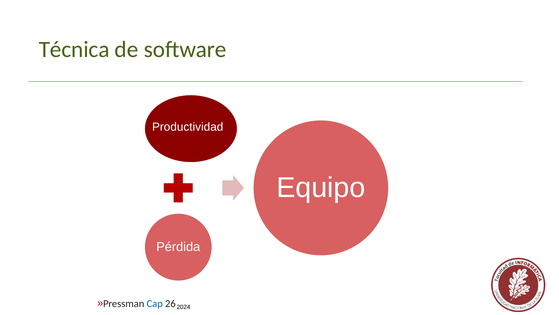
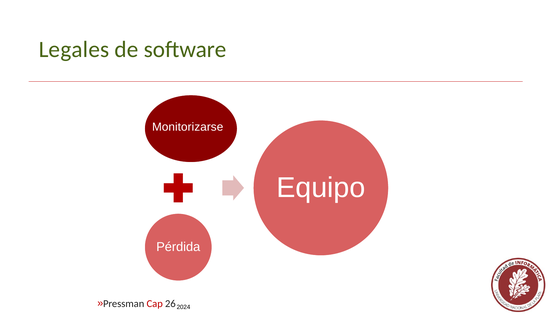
Técnica: Técnica -> Legales
Productividad: Productividad -> Monitorizarse
Cap colour: blue -> red
